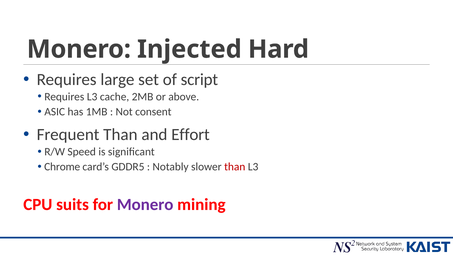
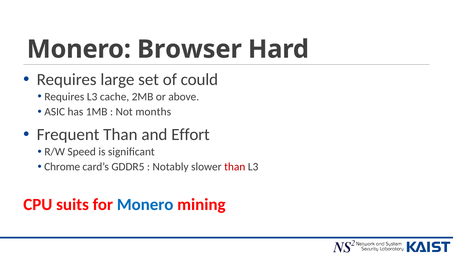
Injected: Injected -> Browser
script: script -> could
consent: consent -> months
Monero at (145, 205) colour: purple -> blue
